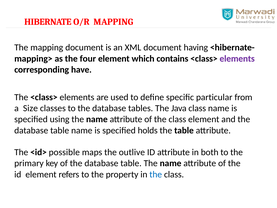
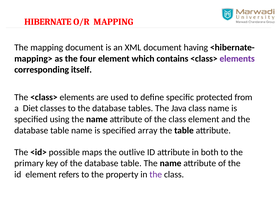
have: have -> itself
particular: particular -> protected
Size: Size -> Diet
holds: holds -> array
the at (156, 174) colour: blue -> purple
